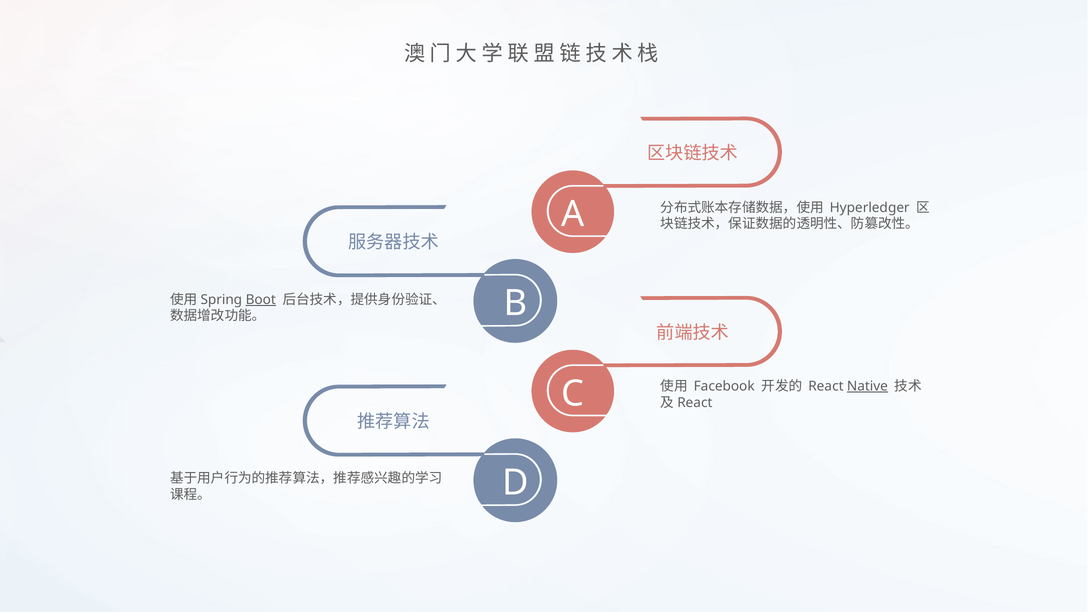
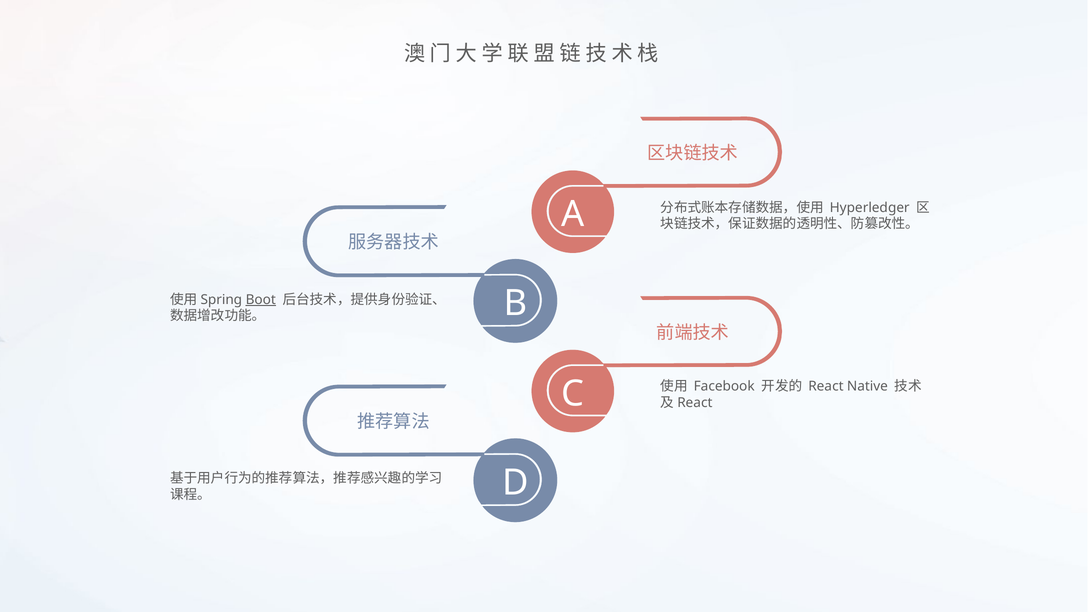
Native underline: present -> none
